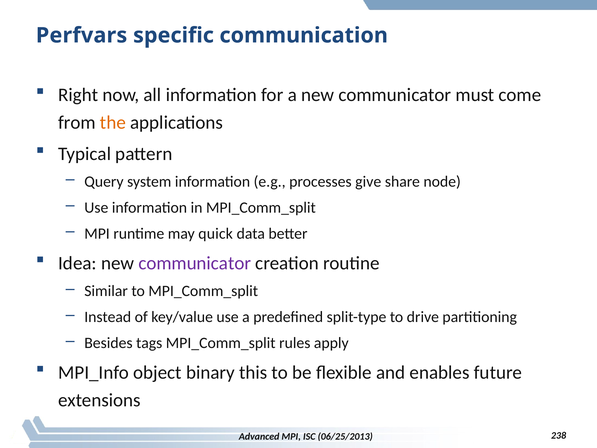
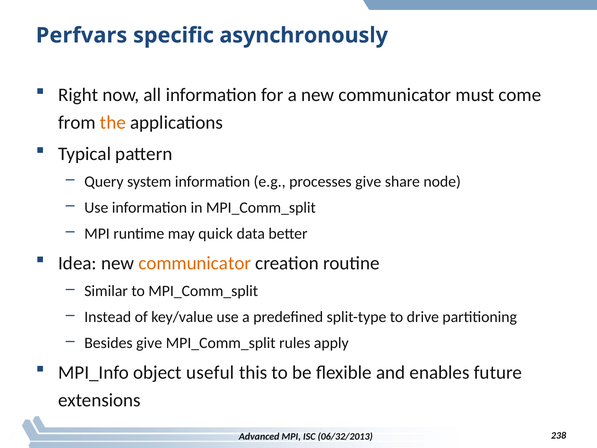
communication: communication -> asynchronously
communicator at (195, 263) colour: purple -> orange
Besides tags: tags -> give
binary: binary -> useful
06/25/2013: 06/25/2013 -> 06/32/2013
